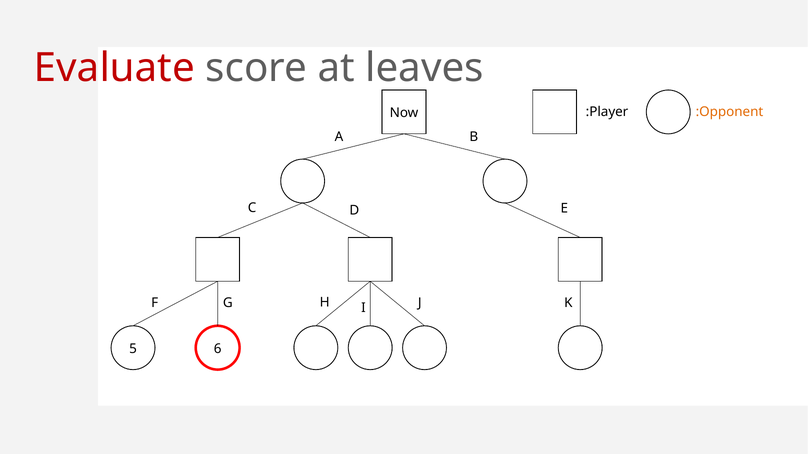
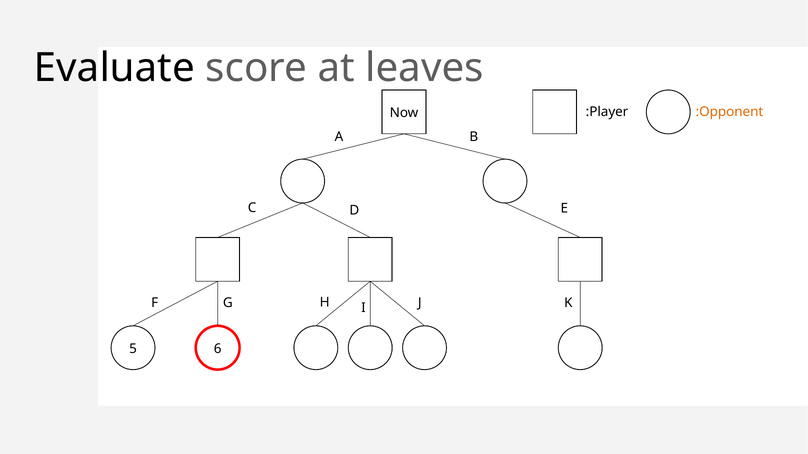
Evaluate colour: red -> black
